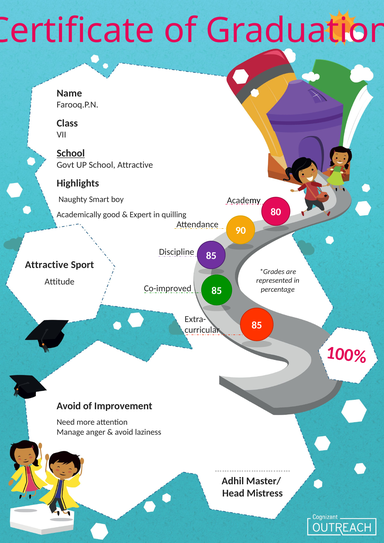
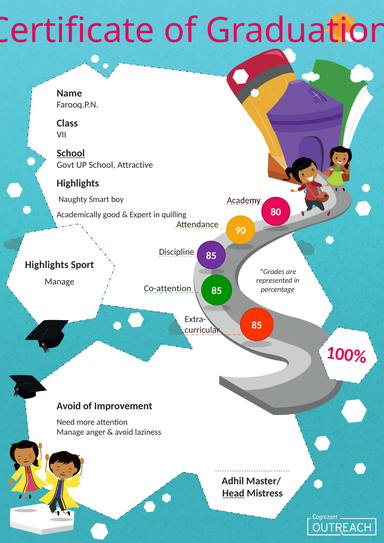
Attractive at (47, 264): Attractive -> Highlights
Attitude at (60, 281): Attitude -> Manage
Co-improved: Co-improved -> Co-attention
Head underline: none -> present
